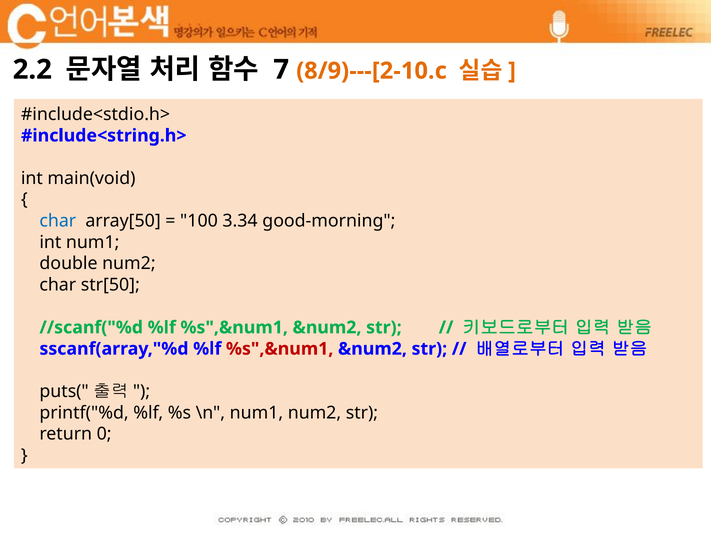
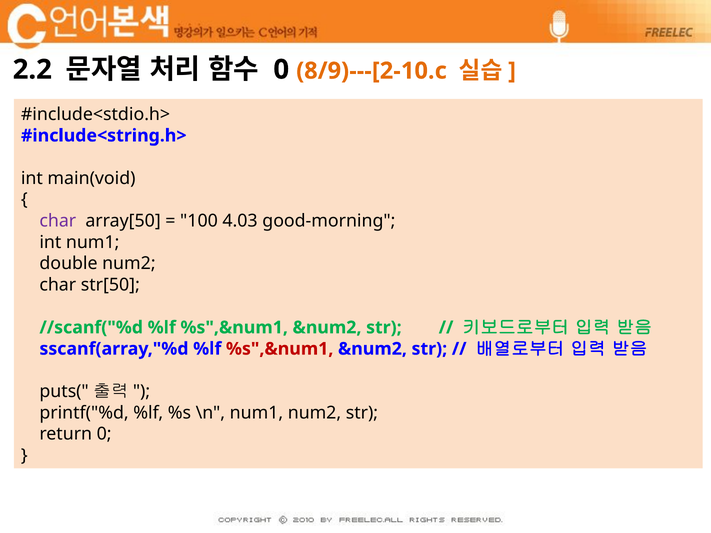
7 at (281, 70): 7 -> 0
char at (58, 221) colour: blue -> purple
3.34: 3.34 -> 4.03
